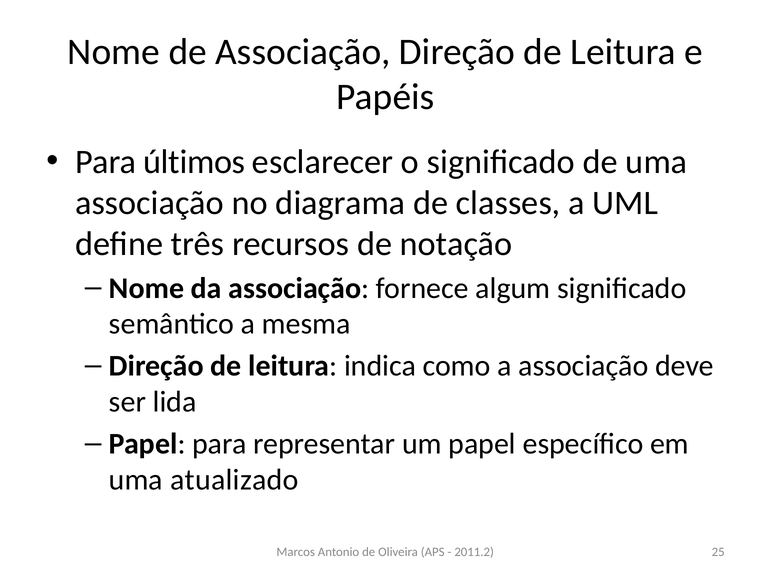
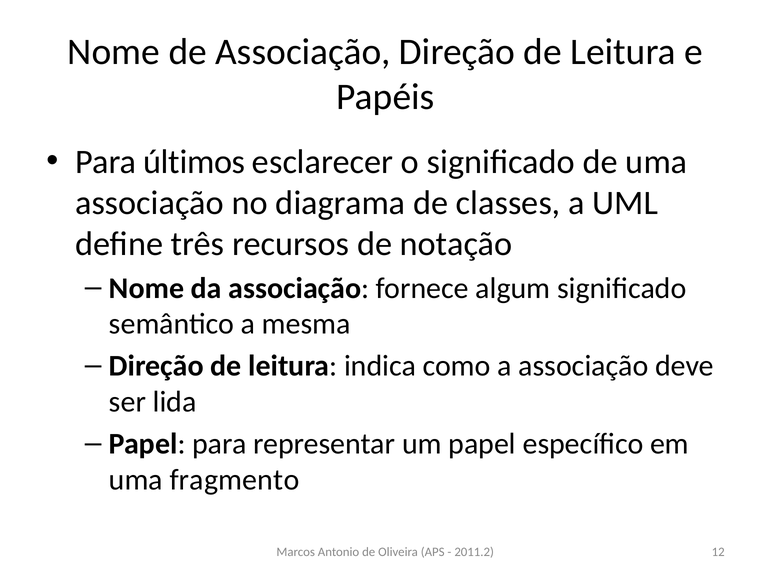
atualizado: atualizado -> fragmento
25: 25 -> 12
